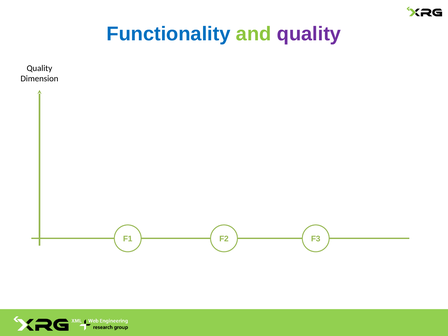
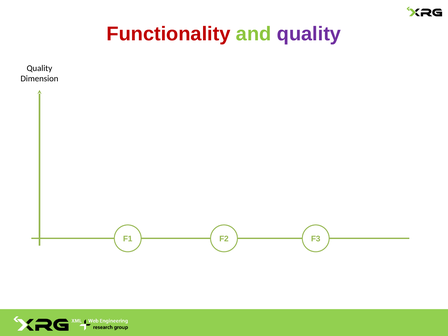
Functionality colour: blue -> red
